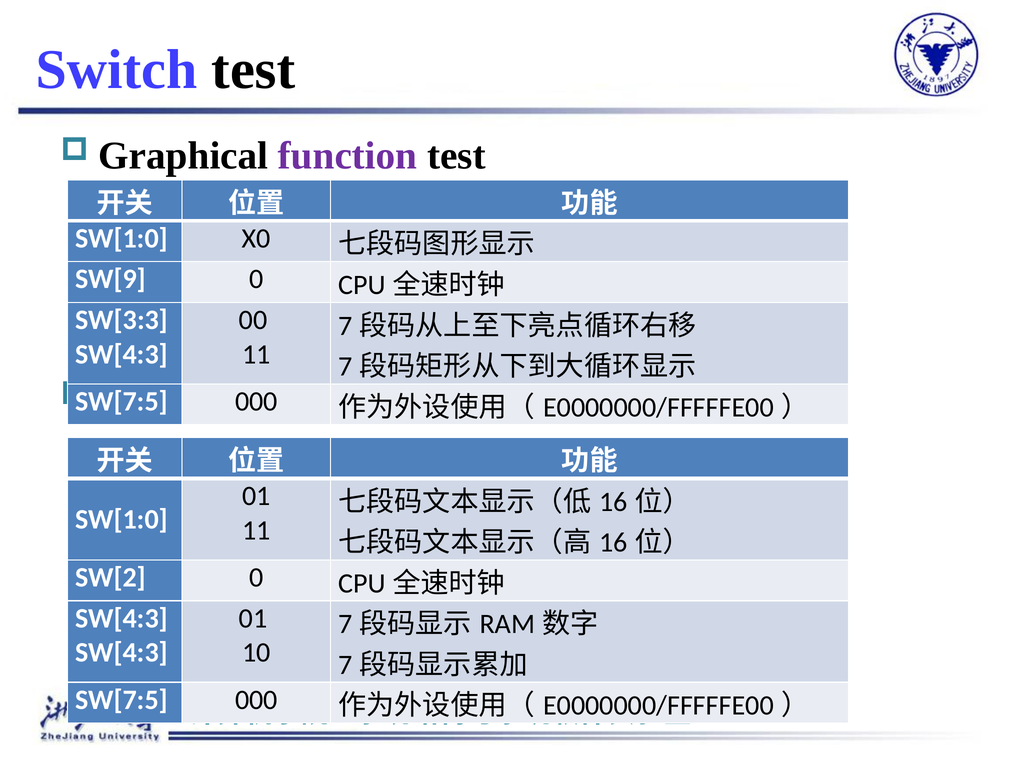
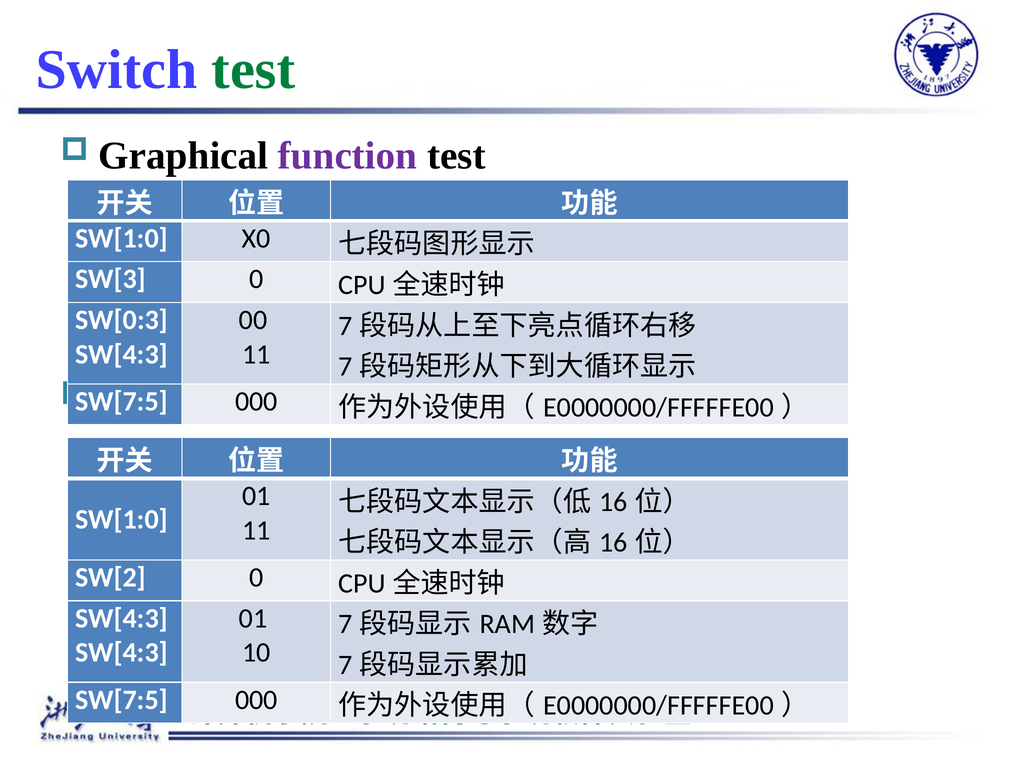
test at (253, 69) colour: black -> green
SW[9: SW[9 -> SW[3
SW[3:3: SW[3:3 -> SW[0:3
